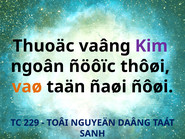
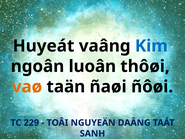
Thuoäc: Thuoäc -> Huyeát
Kim colour: purple -> blue
ñöôïc: ñöôïc -> luoân
